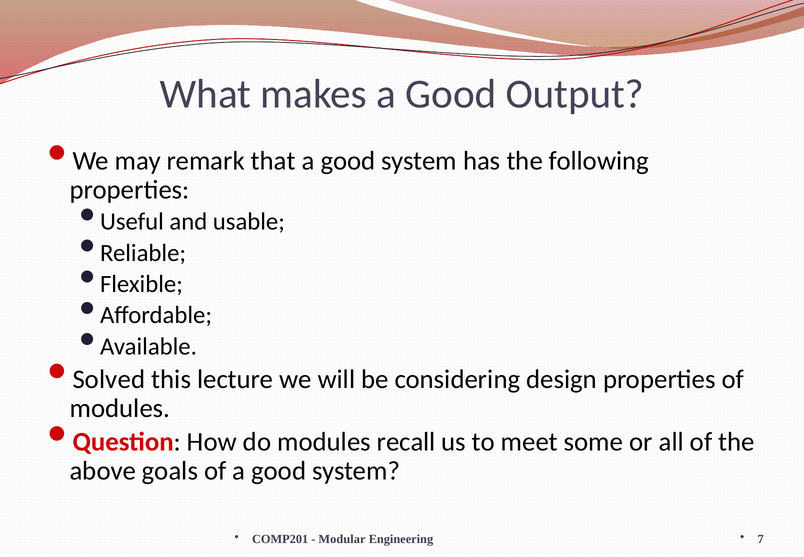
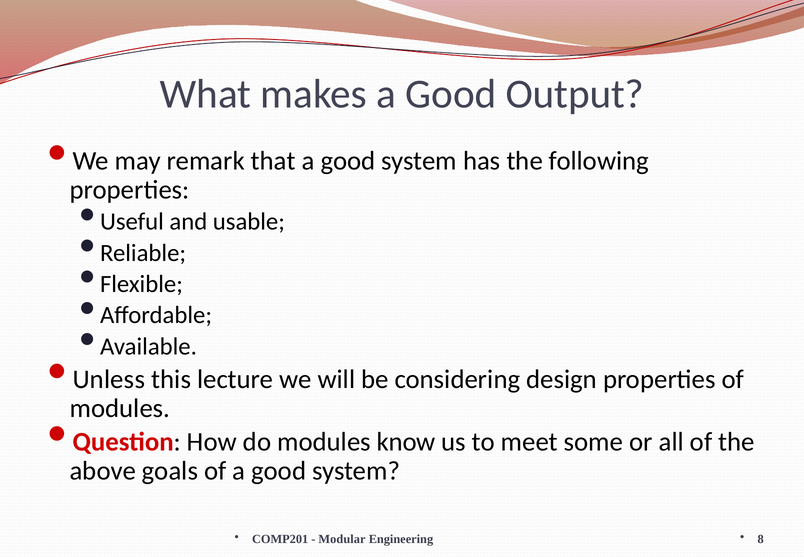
Solved: Solved -> Unless
recall: recall -> know
7: 7 -> 8
